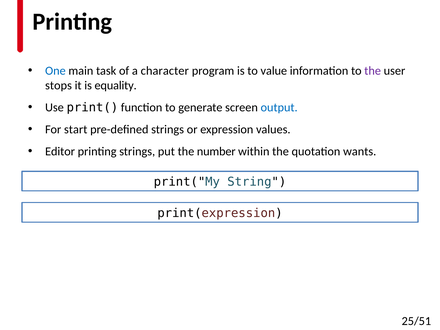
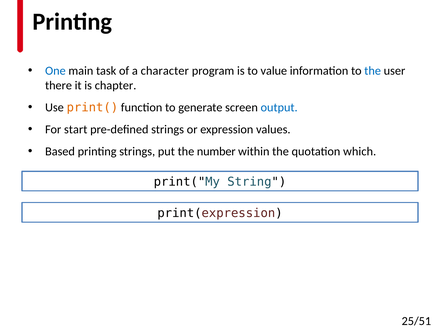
the at (373, 71) colour: purple -> blue
stops: stops -> there
equality: equality -> chapter
print( colour: black -> orange
Editor: Editor -> Based
wants: wants -> which
